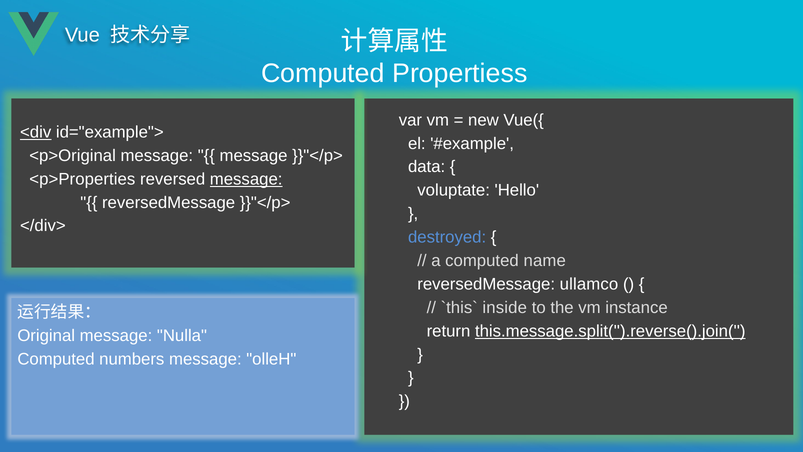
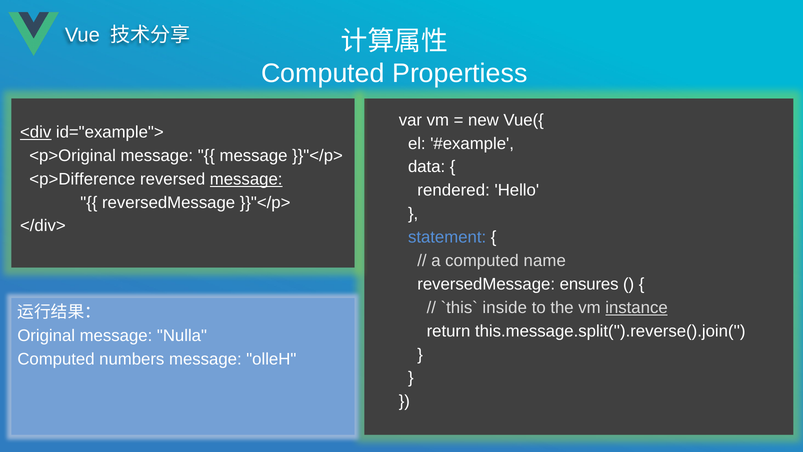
<p>Properties: <p>Properties -> <p>Difference
voluptate: voluptate -> rendered
destroyed: destroyed -> statement
ullamco: ullamco -> ensures
instance underline: none -> present
this.message.split('').reverse().join( underline: present -> none
